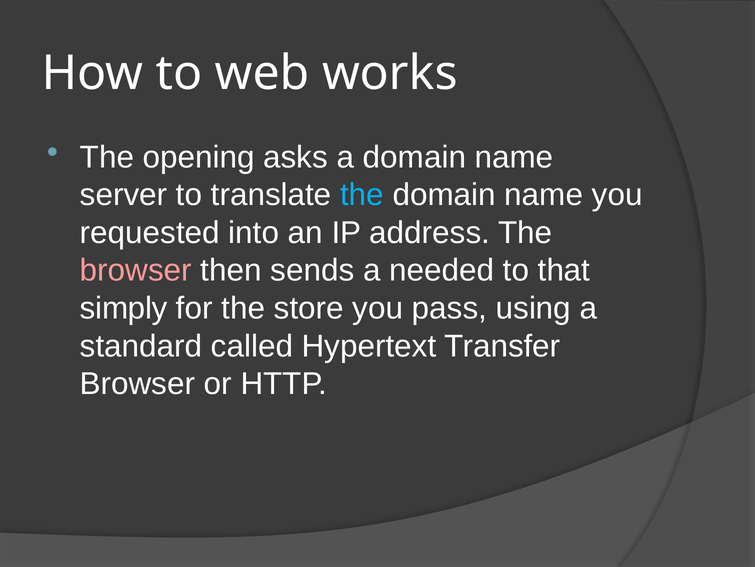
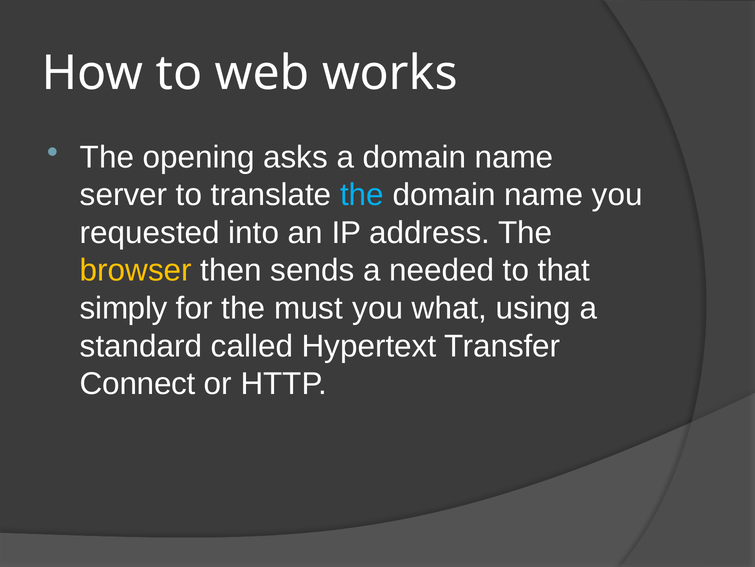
browser at (136, 270) colour: pink -> yellow
store: store -> must
pass: pass -> what
Browser at (138, 383): Browser -> Connect
